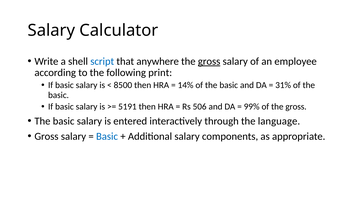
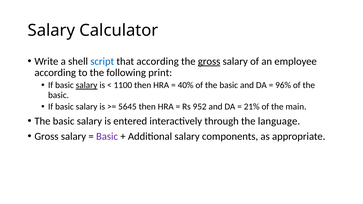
that anywhere: anywhere -> according
salary at (87, 85) underline: none -> present
8500: 8500 -> 1100
14%: 14% -> 40%
31%: 31% -> 96%
5191: 5191 -> 5645
506: 506 -> 952
99%: 99% -> 21%
of the gross: gross -> main
Basic at (107, 136) colour: blue -> purple
